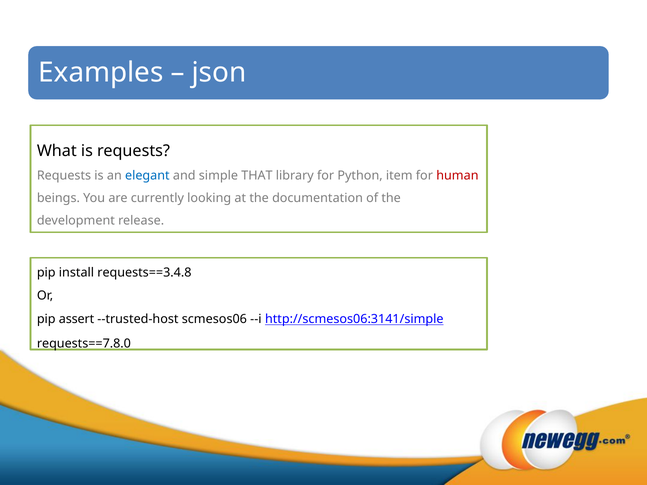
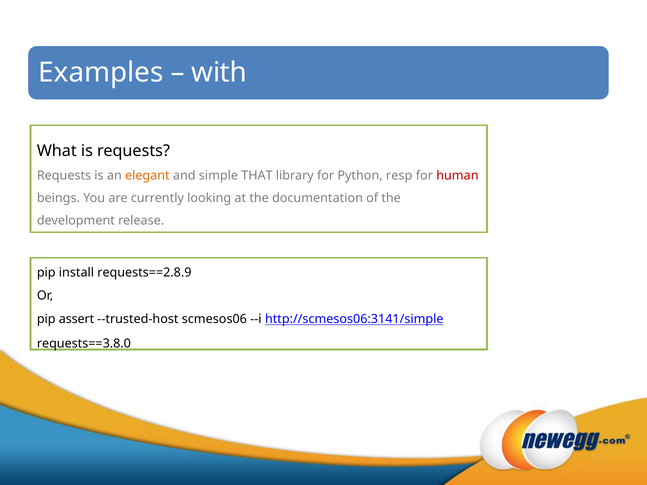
json: json -> with
elegant colour: blue -> orange
item: item -> resp
requests==3.4.8: requests==3.4.8 -> requests==2.8.9
requests==7.8.0: requests==7.8.0 -> requests==3.8.0
